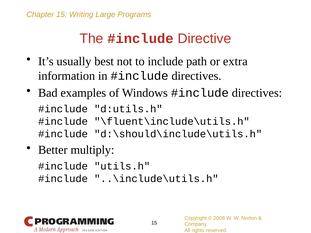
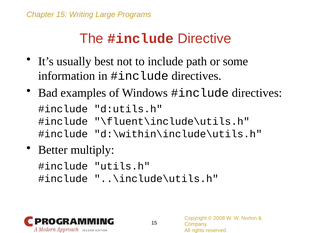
extra: extra -> some
d:\should\include\utils.h: d:\should\include\utils.h -> d:\within\include\utils.h
